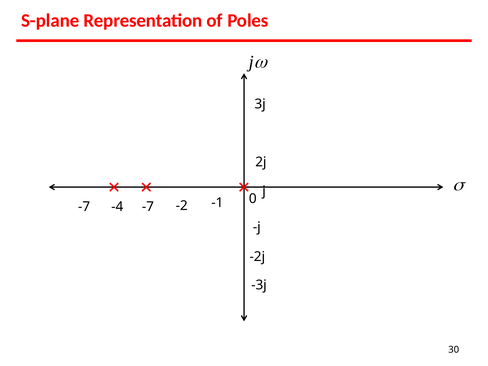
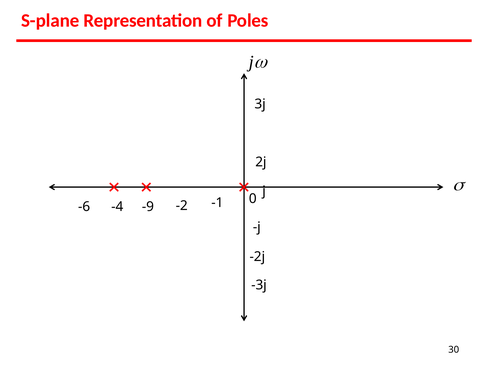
-7 at (84, 207): -7 -> -6
-4 -7: -7 -> -9
